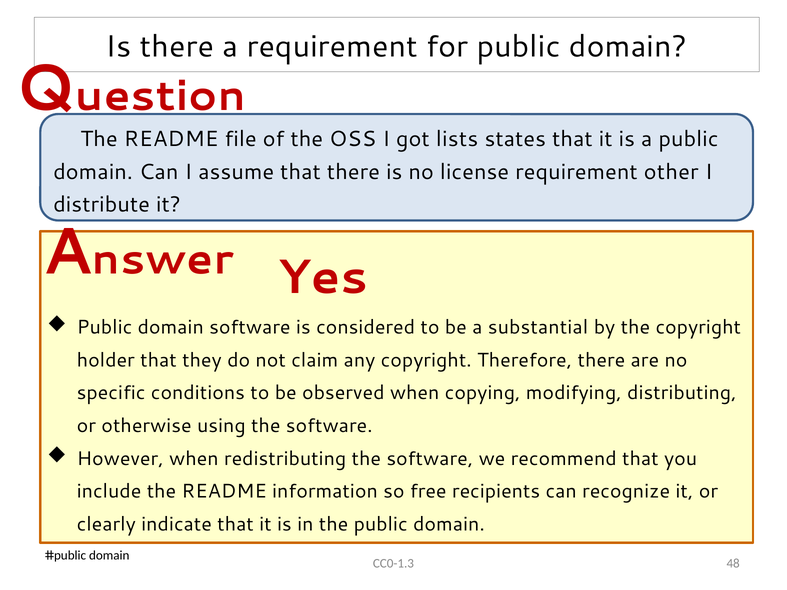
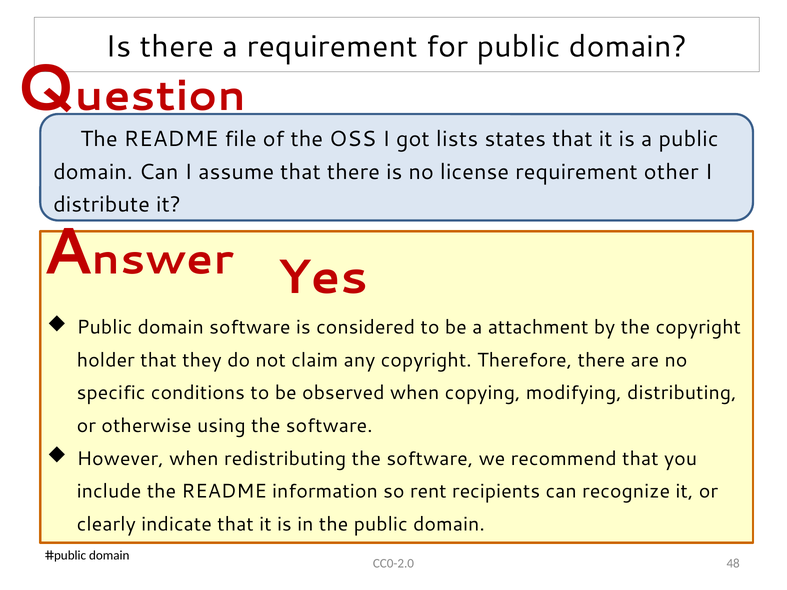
substantial: substantial -> attachment
free: free -> rent
CC0-1.3: CC0-1.3 -> CC0-2.0
